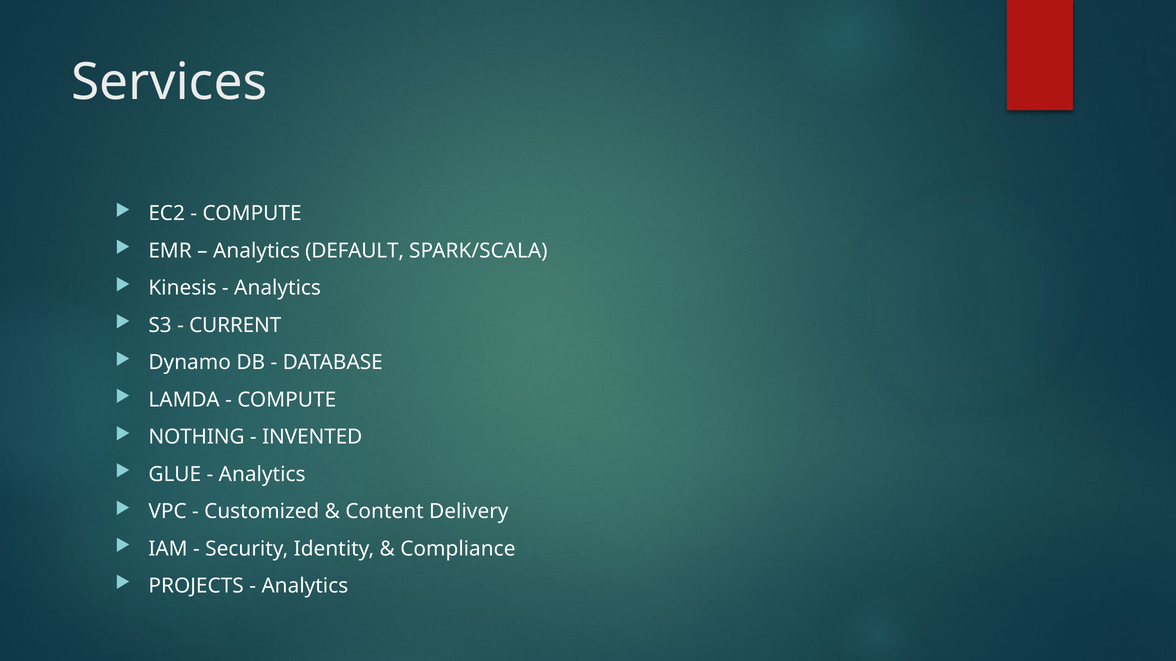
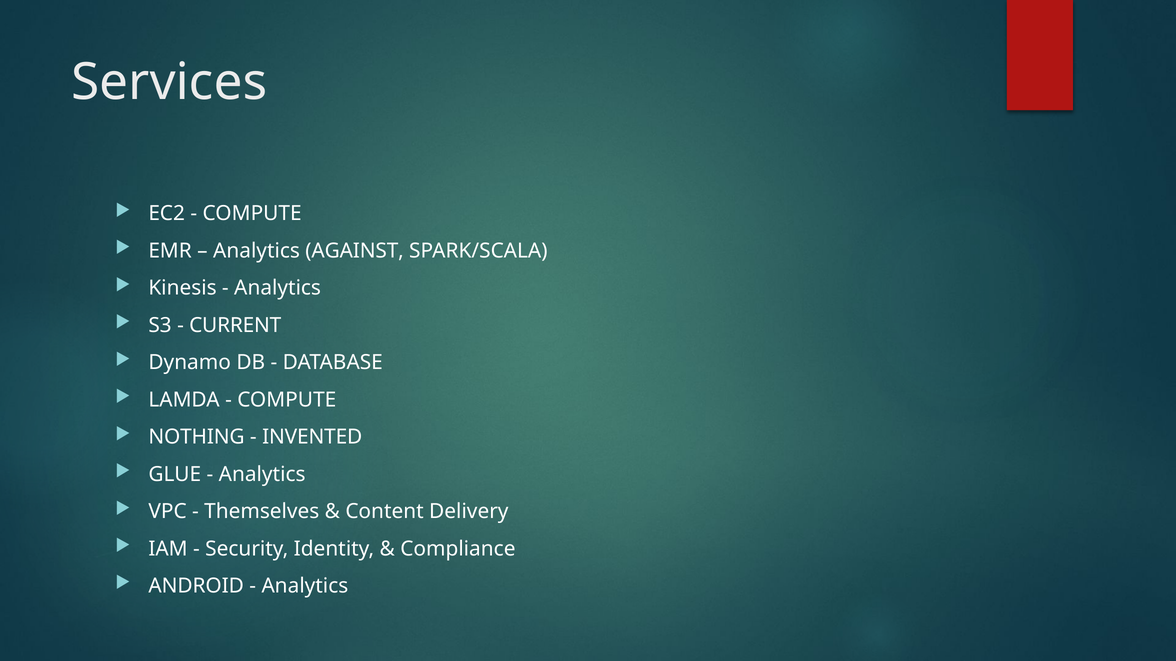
DEFAULT: DEFAULT -> AGAINST
Customized: Customized -> Themselves
PROJECTS: PROJECTS -> ANDROID
